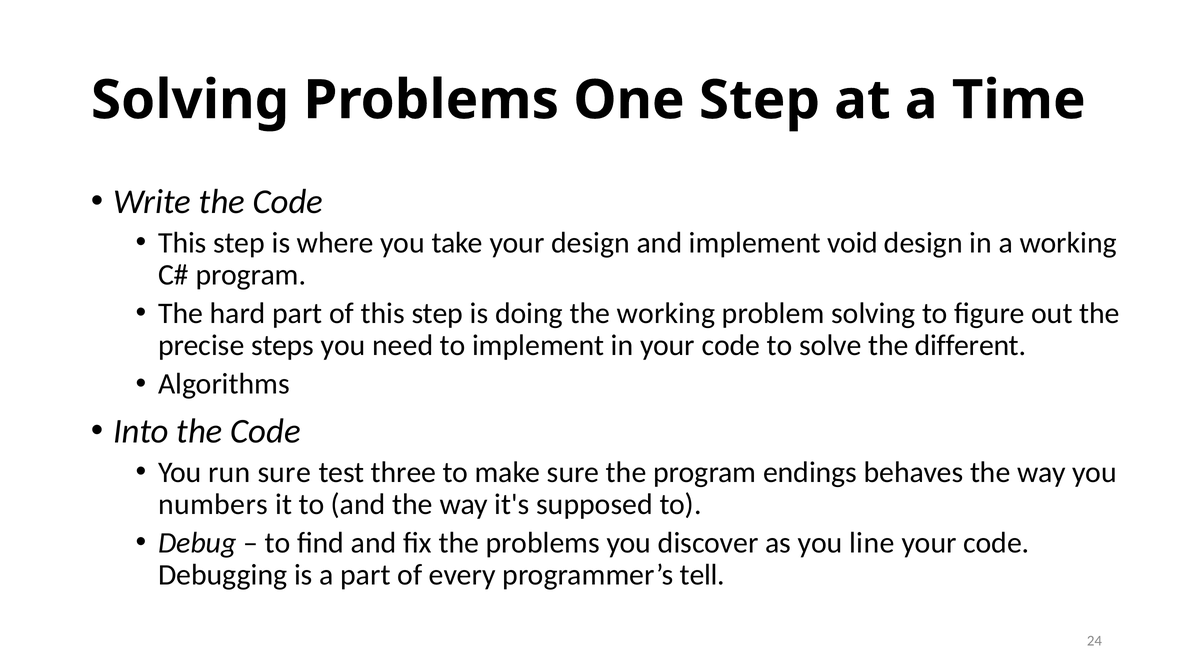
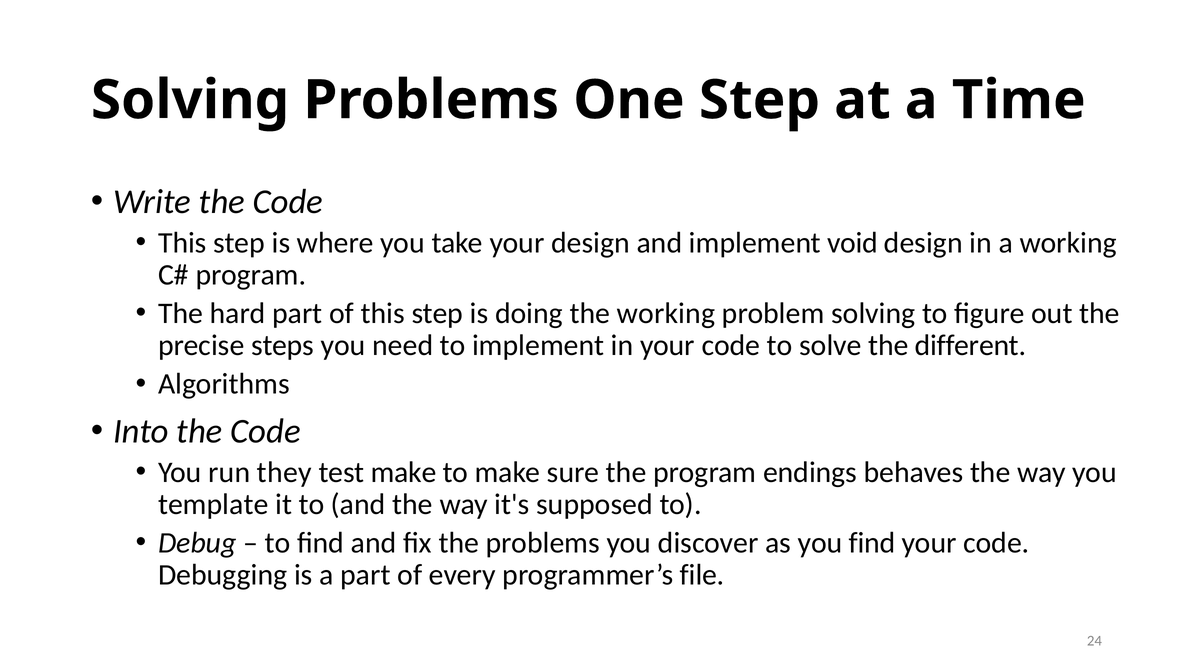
run sure: sure -> they
test three: three -> make
numbers: numbers -> template
you line: line -> find
tell: tell -> file
